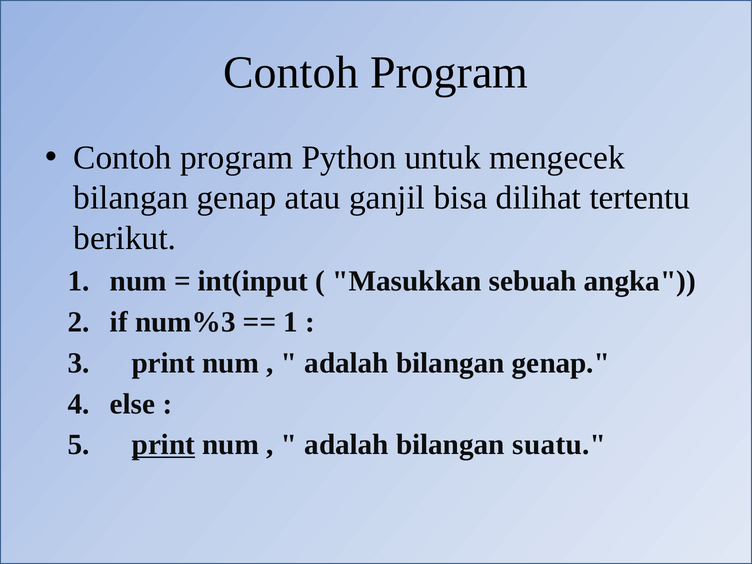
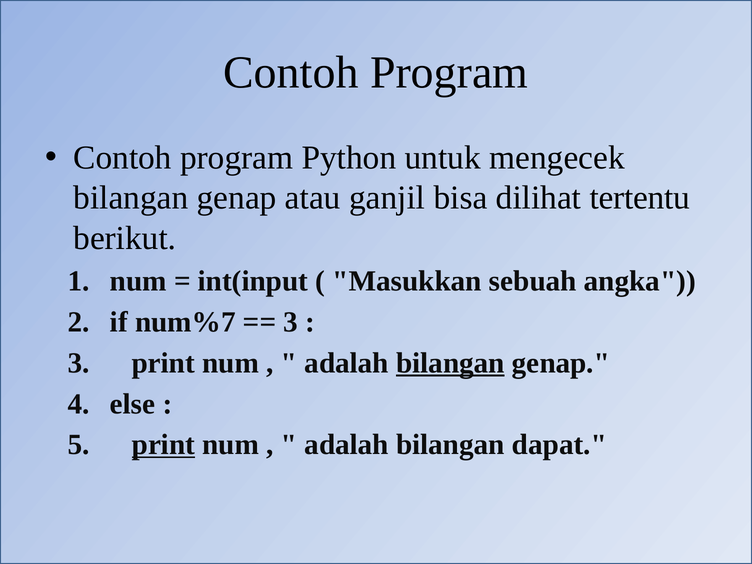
num%3: num%3 -> num%7
1 at (291, 322): 1 -> 3
bilangan at (450, 363) underline: none -> present
suatu: suatu -> dapat
